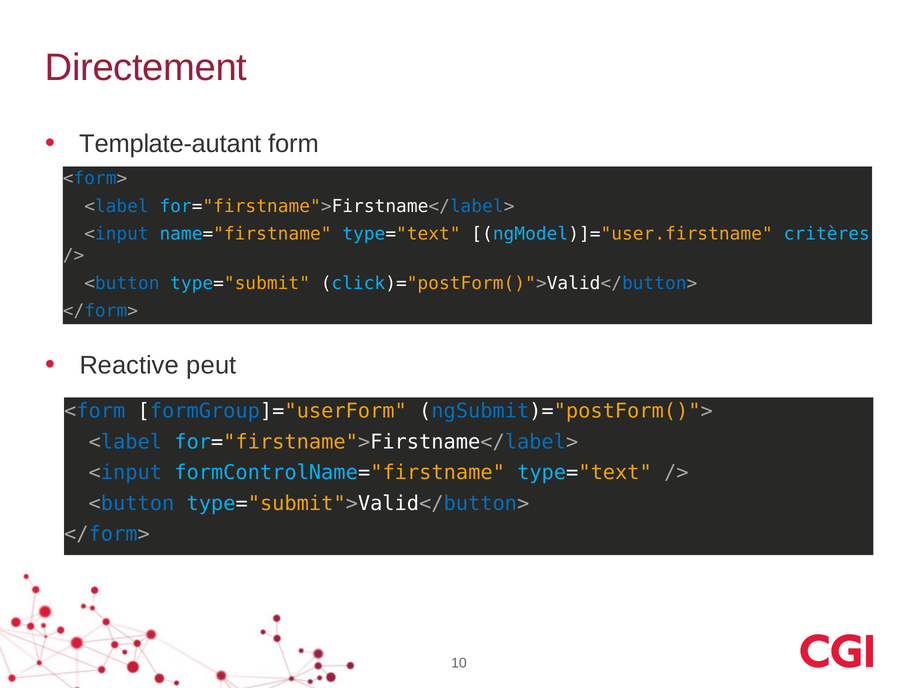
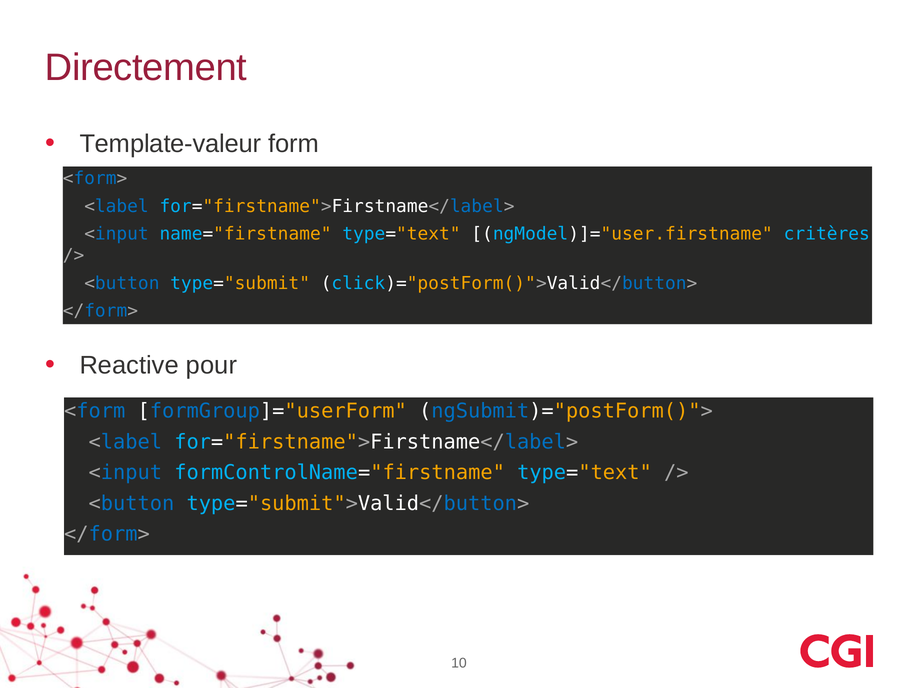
Template-autant: Template-autant -> Template-valeur
peut: peut -> pour
